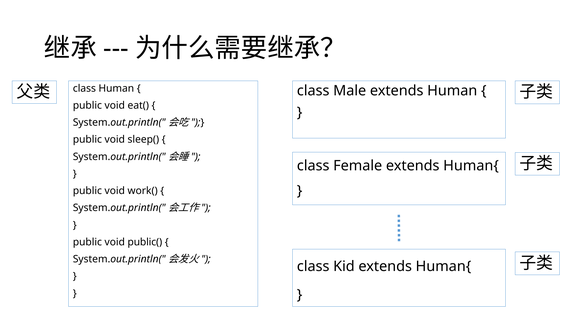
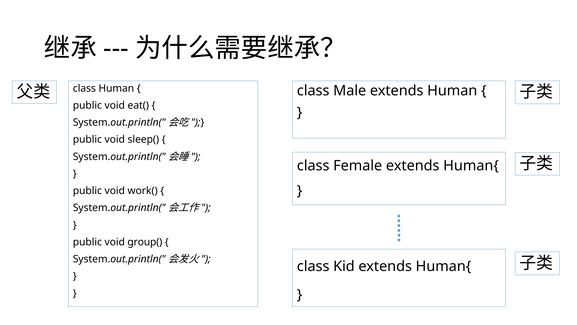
public(: public( -> group(
